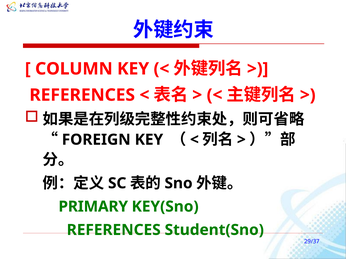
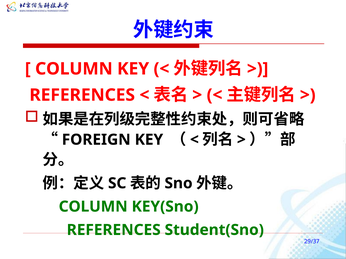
PRIMARY at (93, 207): PRIMARY -> COLUMN
